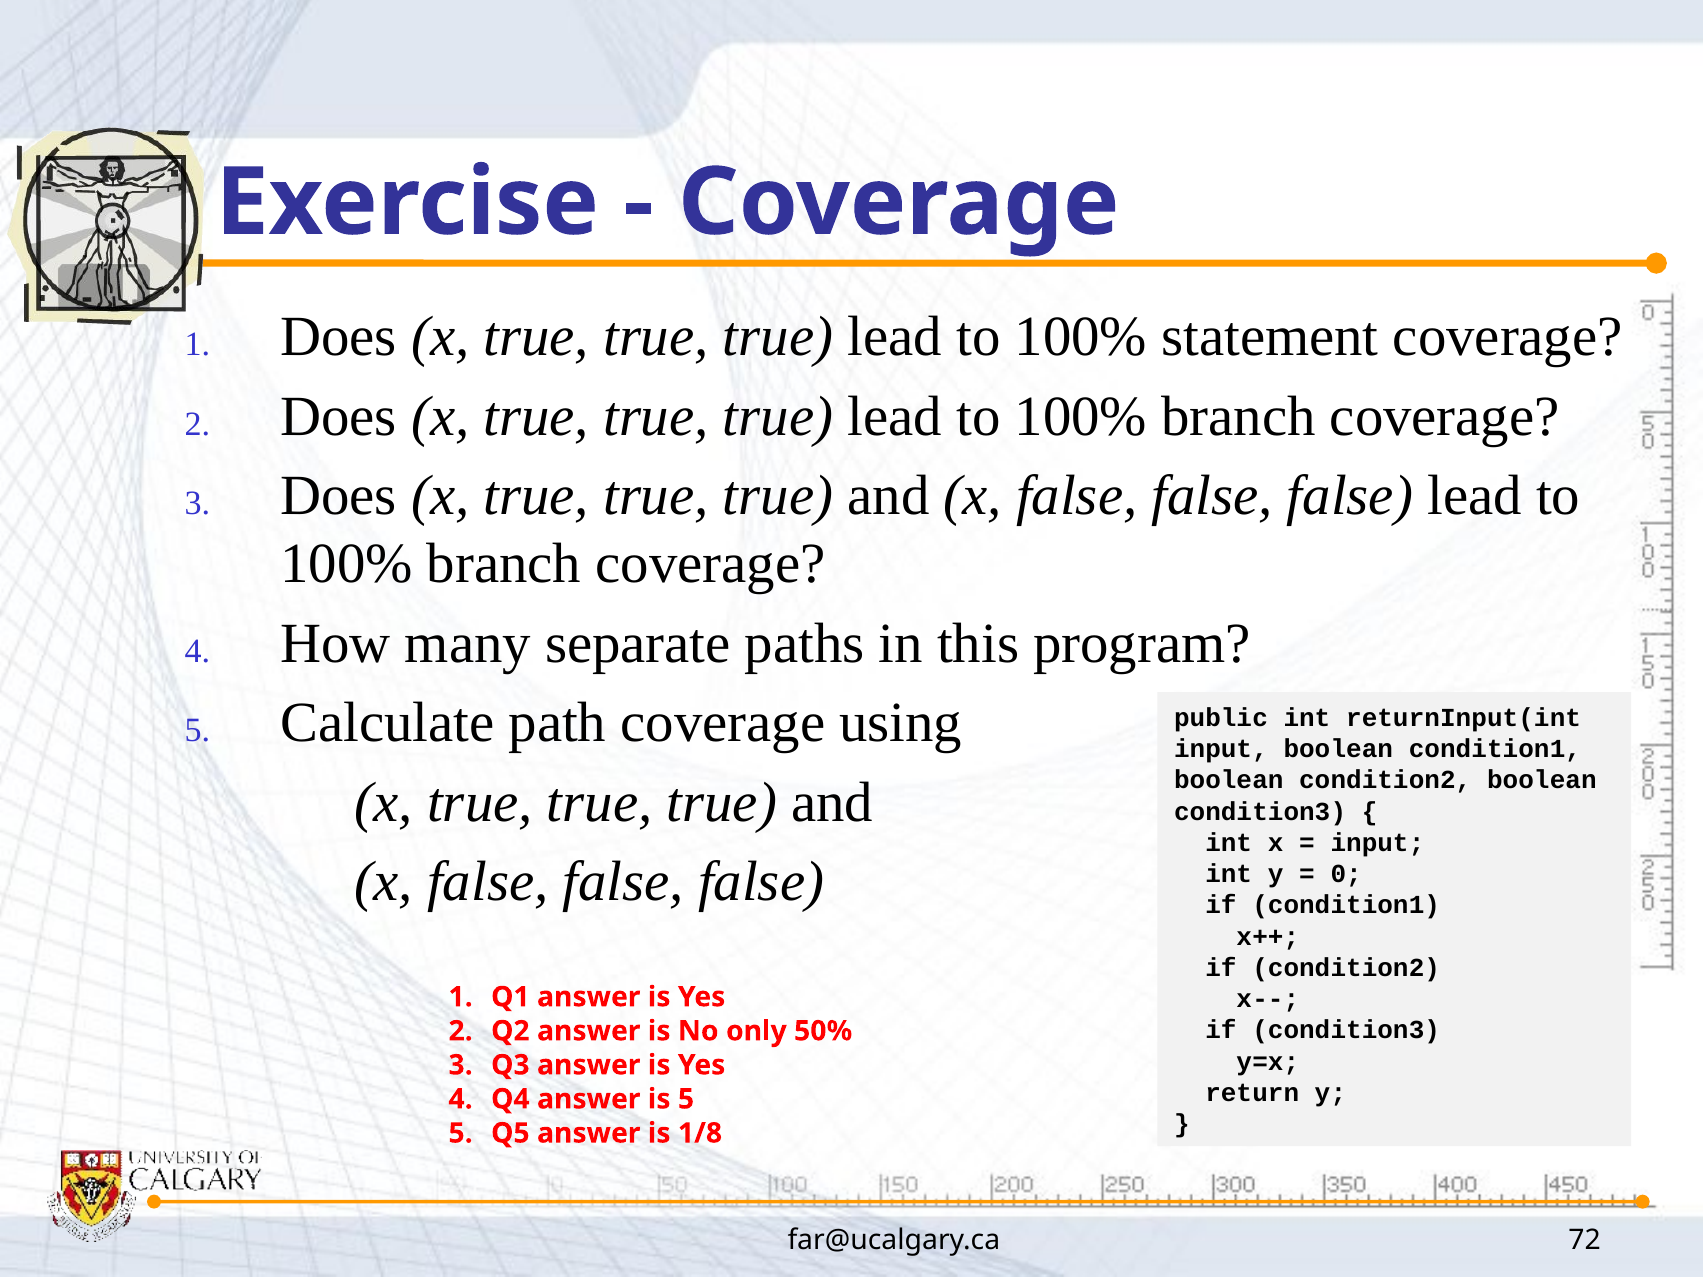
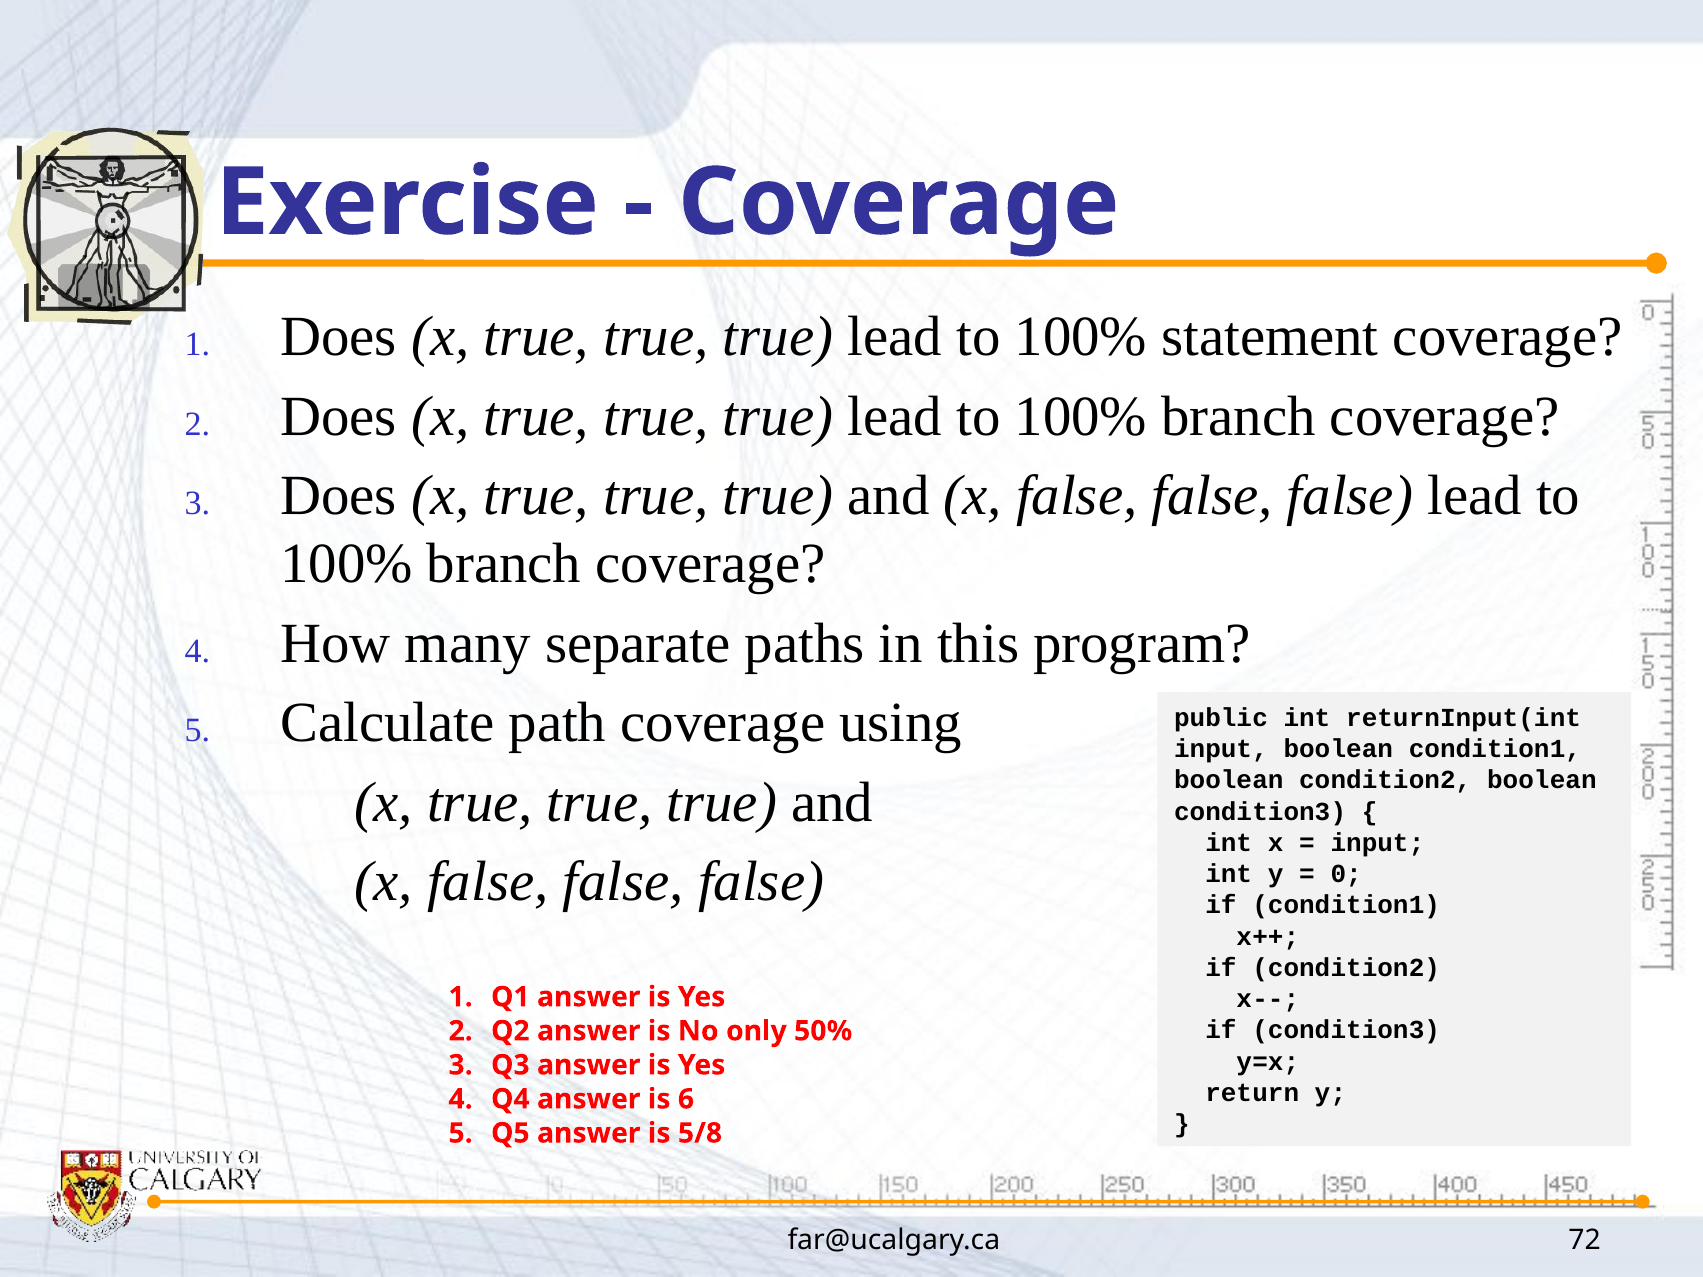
is 5: 5 -> 6
1/8: 1/8 -> 5/8
